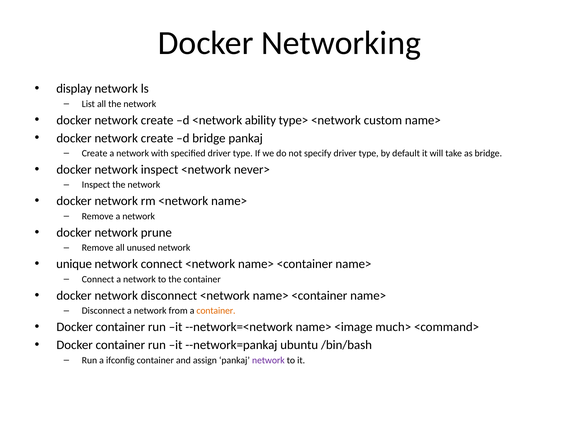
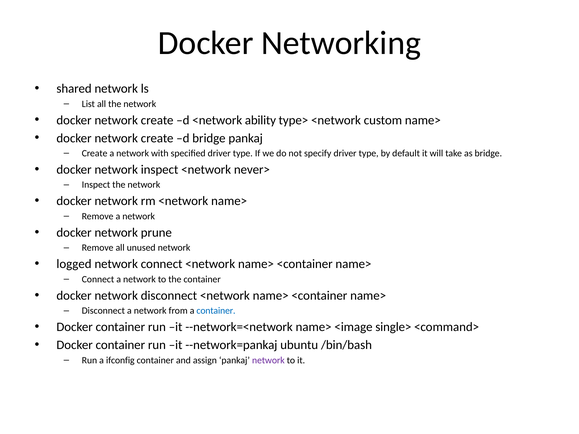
display: display -> shared
unique: unique -> logged
container at (216, 311) colour: orange -> blue
much>: much> -> single>
